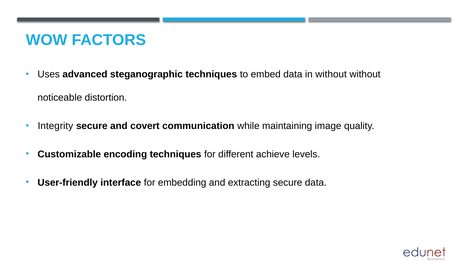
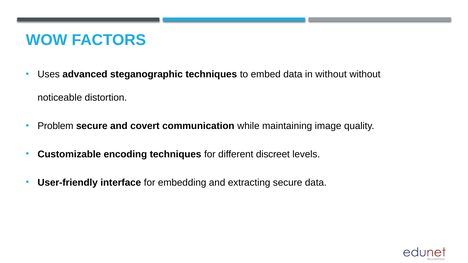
Integrity: Integrity -> Problem
achieve: achieve -> discreet
